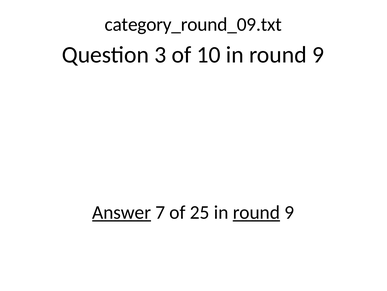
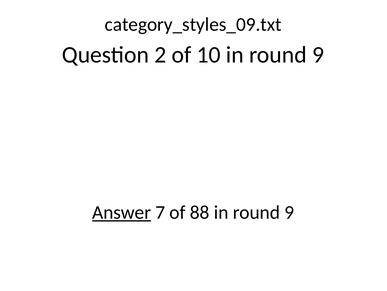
category_round_09.txt: category_round_09.txt -> category_styles_09.txt
3: 3 -> 2
25: 25 -> 88
round at (256, 212) underline: present -> none
